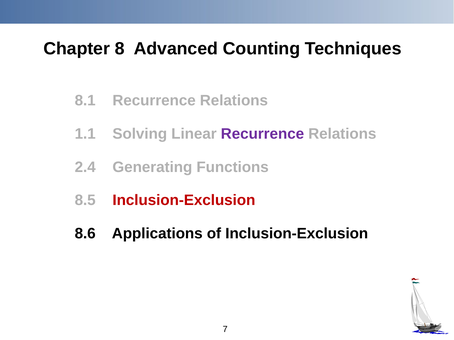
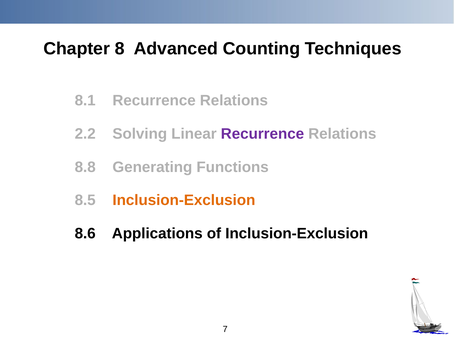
1.1: 1.1 -> 2.2
2.4: 2.4 -> 8.8
Inclusion-Exclusion at (184, 201) colour: red -> orange
